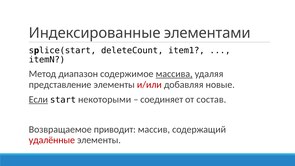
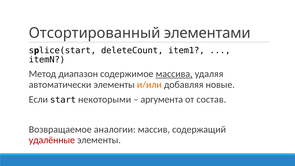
Индексированные: Индексированные -> Отсортированный
представление: представление -> автоматически
и/или colour: red -> orange
Если underline: present -> none
соединяет: соединяет -> аргумента
приводит: приводит -> аналогии
